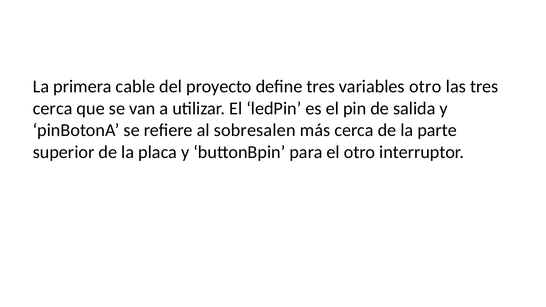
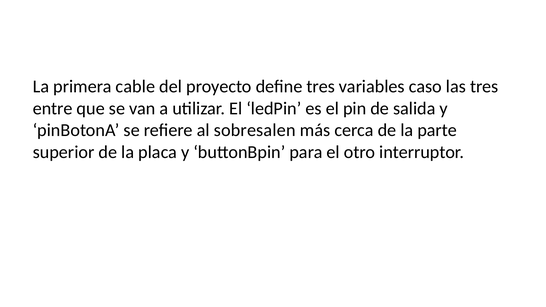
variables otro: otro -> caso
cerca at (53, 108): cerca -> entre
